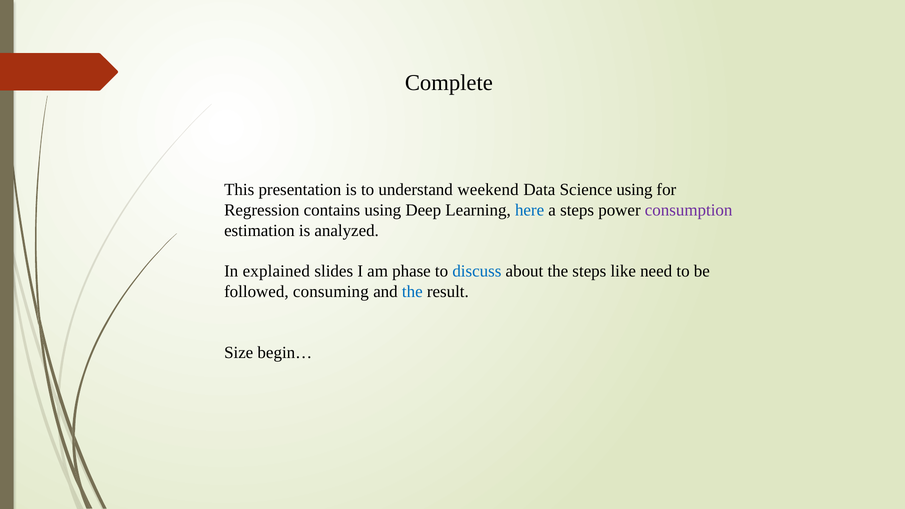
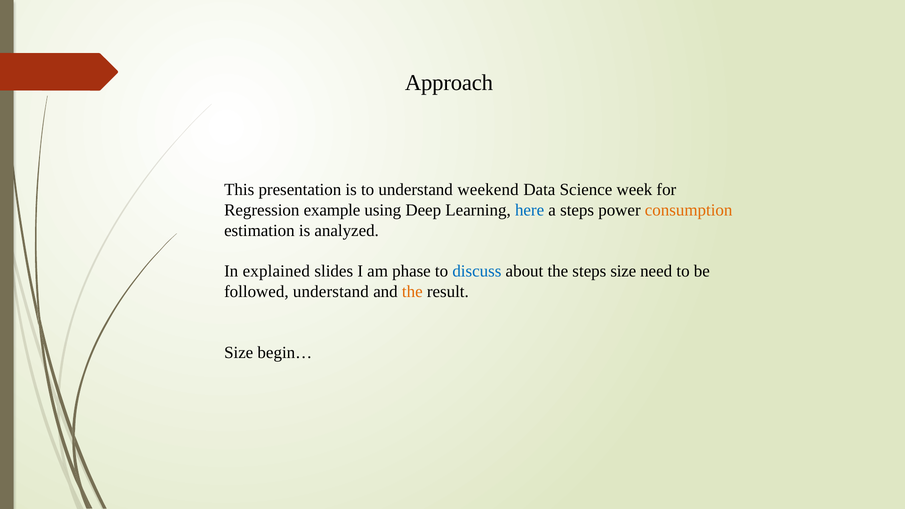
Complete: Complete -> Approach
Science using: using -> week
contains: contains -> example
consumption colour: purple -> orange
steps like: like -> size
followed consuming: consuming -> understand
the at (412, 292) colour: blue -> orange
